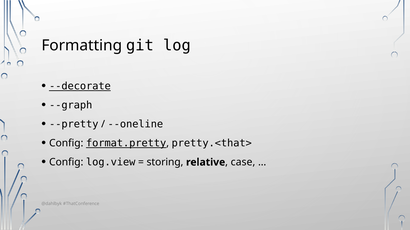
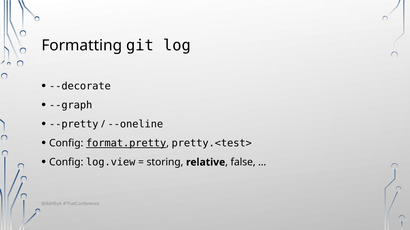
--decorate underline: present -> none
pretty.<that>: pretty.<that> -> pretty.<test>
case: case -> false
